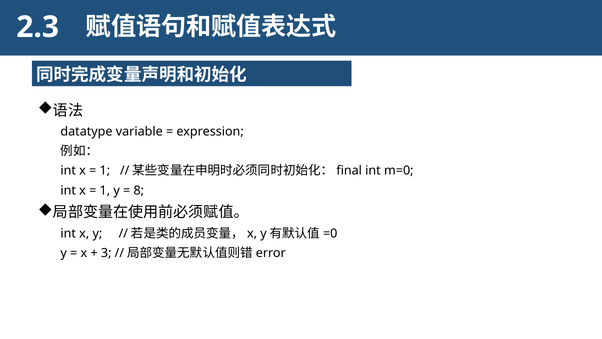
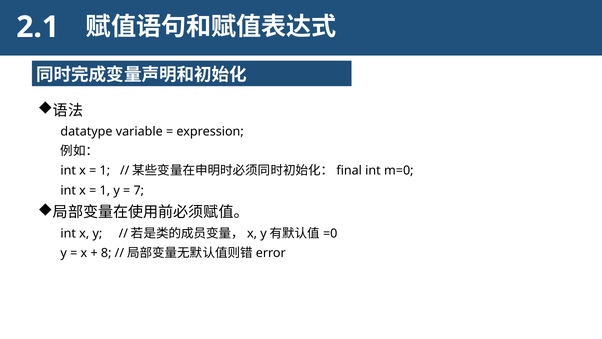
2.3: 2.3 -> 2.1
8: 8 -> 7
3: 3 -> 8
